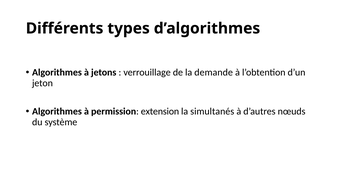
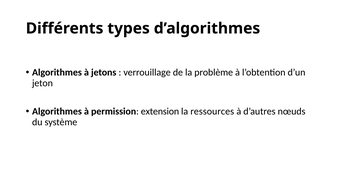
demande: demande -> problème
simultanés: simultanés -> ressources
